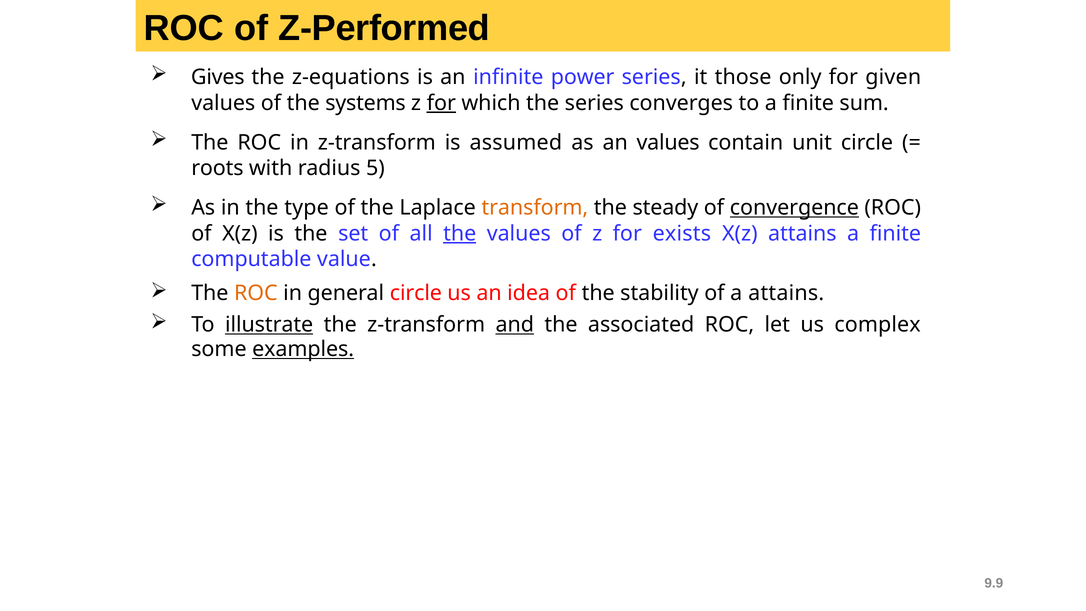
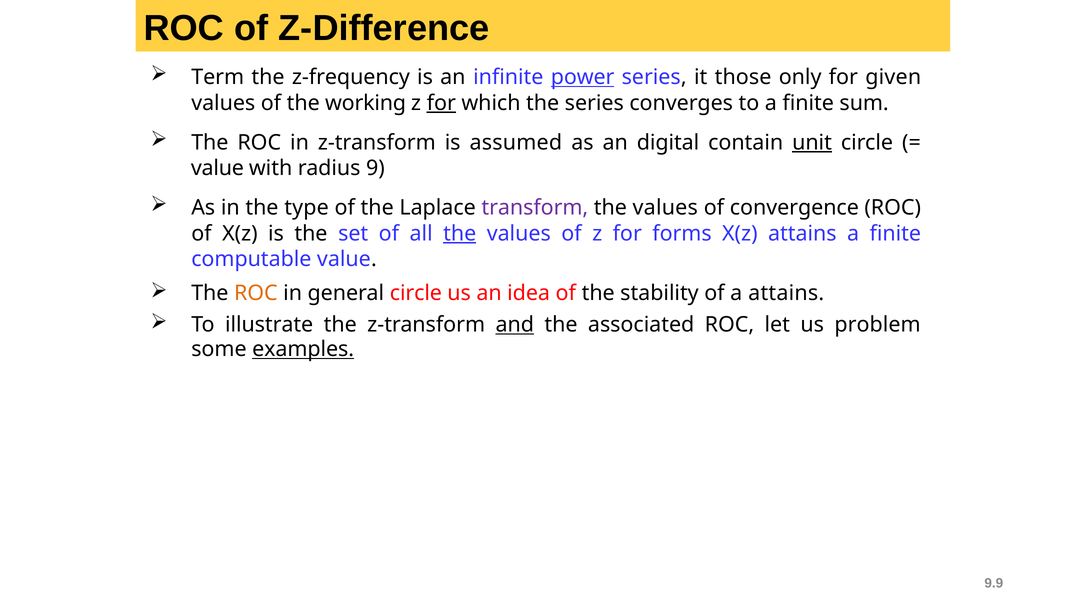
Z-Performed: Z-Performed -> Z-Difference
Gives: Gives -> Term
z-equations: z-equations -> z-frequency
power underline: none -> present
systems: systems -> working
an values: values -> digital
unit underline: none -> present
roots at (217, 168): roots -> value
5: 5 -> 9
transform colour: orange -> purple
steady at (665, 208): steady -> values
convergence underline: present -> none
exists: exists -> forms
illustrate underline: present -> none
complex: complex -> problem
